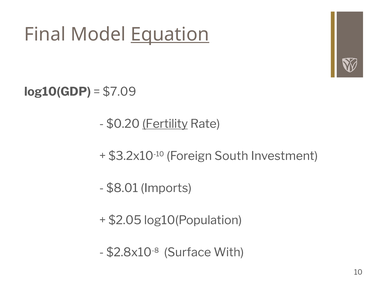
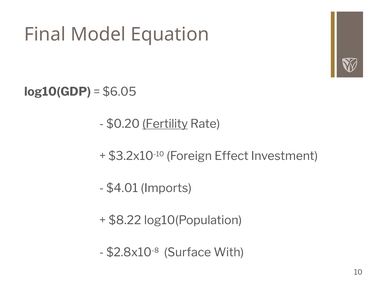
Equation underline: present -> none
$7.09: $7.09 -> $6.05
South: South -> Effect
$8.01: $8.01 -> $4.01
$2.05: $2.05 -> $8.22
